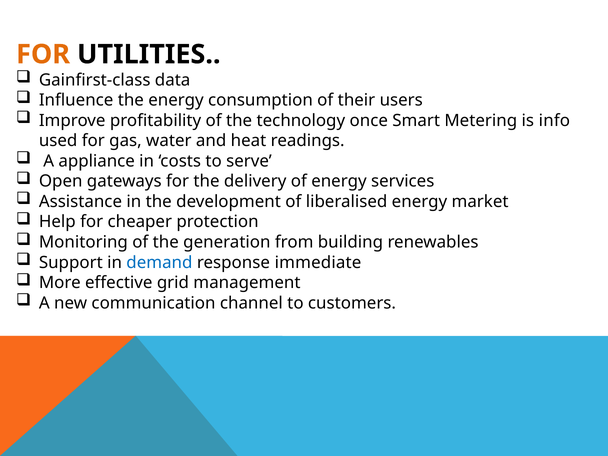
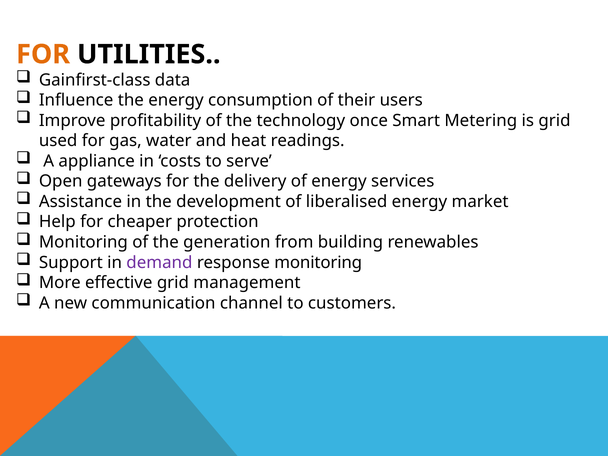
is info: info -> grid
demand colour: blue -> purple
response immediate: immediate -> monitoring
